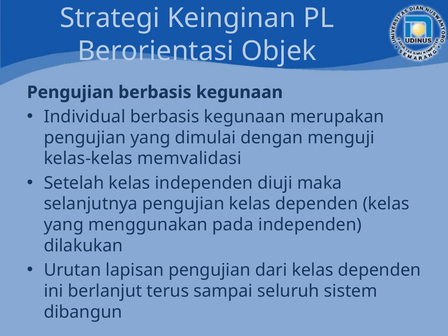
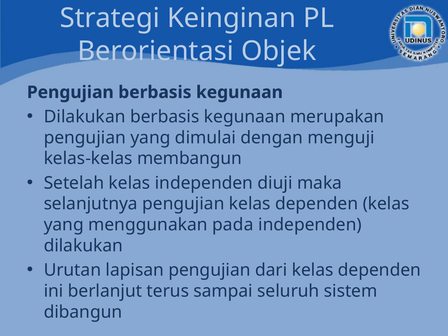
Individual at (85, 117): Individual -> Dilakukan
memvalidasi: memvalidasi -> membangun
